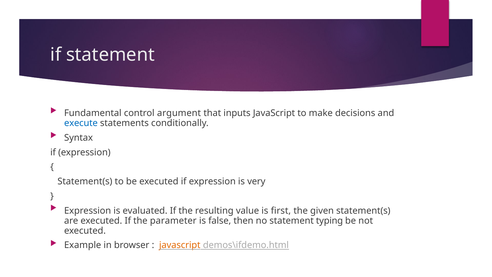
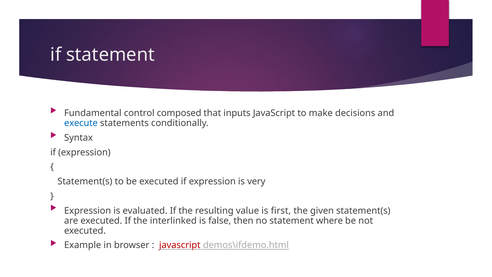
argument: argument -> composed
parameter: parameter -> interlinked
typing: typing -> where
javascript at (180, 245) colour: orange -> red
